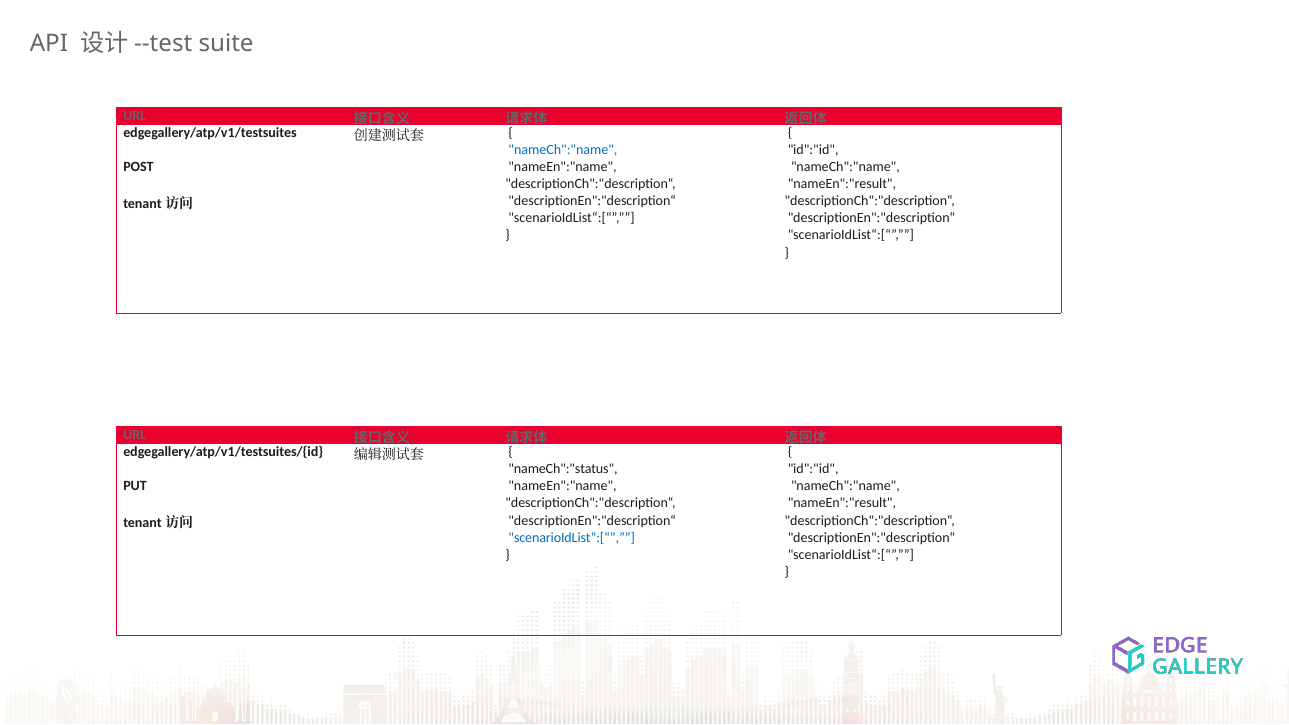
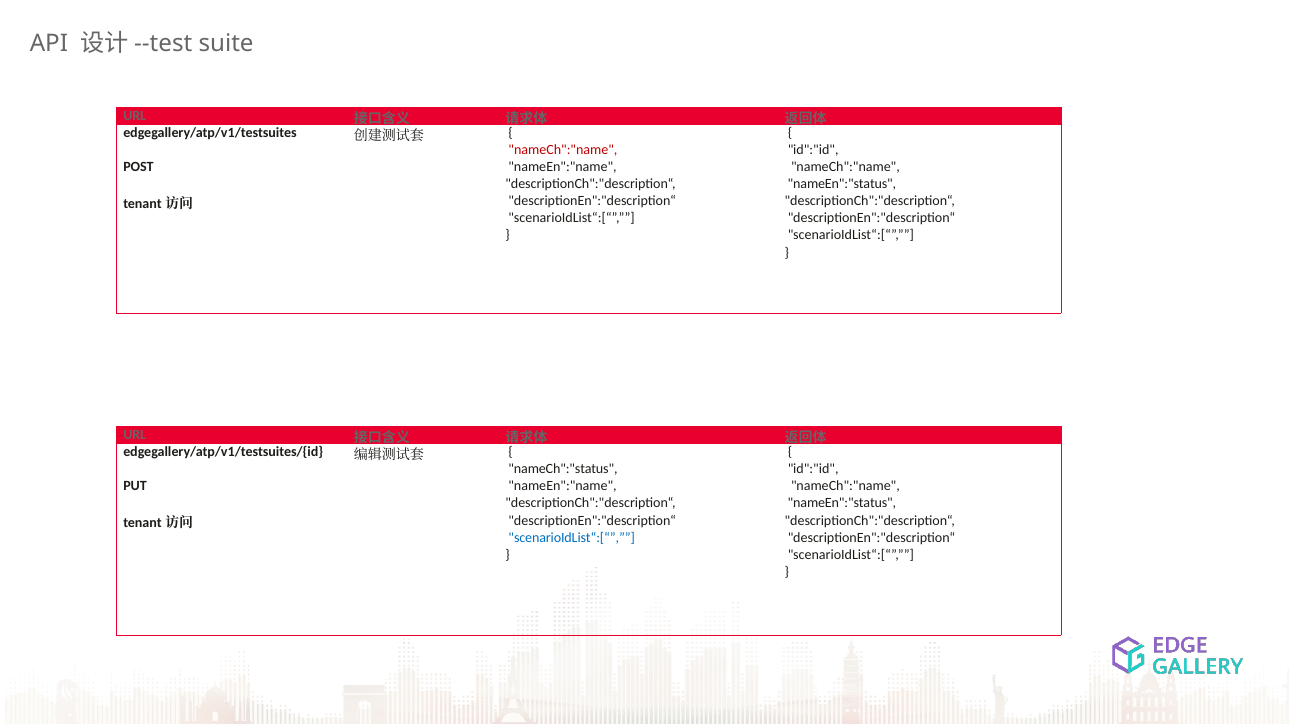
nameCh":"name at (563, 150) colour: blue -> red
nameEn":"result at (842, 184): nameEn":"result -> nameEn":"status
nameEn":"result at (842, 503): nameEn":"result -> nameEn":"status
